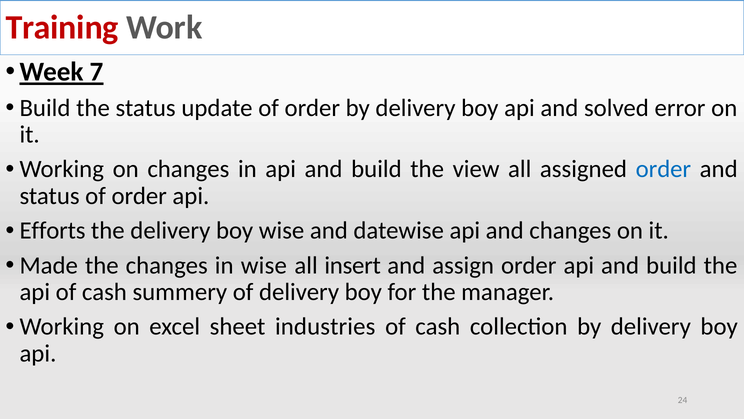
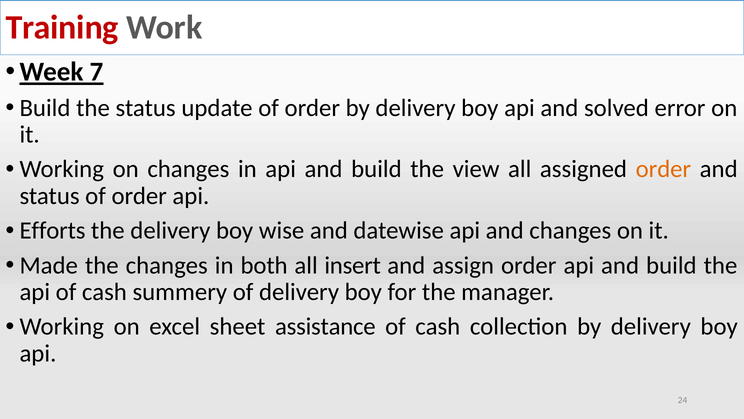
order at (663, 169) colour: blue -> orange
in wise: wise -> both
industries: industries -> assistance
